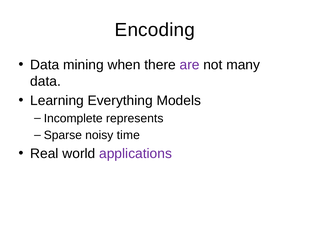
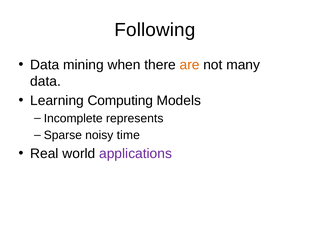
Encoding: Encoding -> Following
are colour: purple -> orange
Everything: Everything -> Computing
